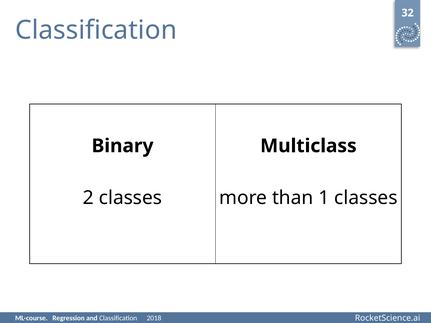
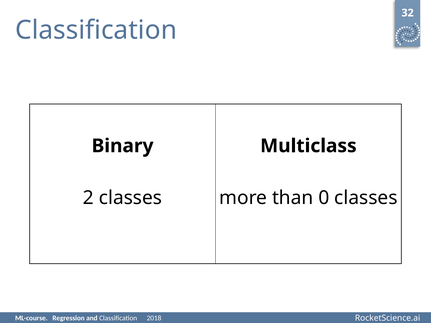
1: 1 -> 0
